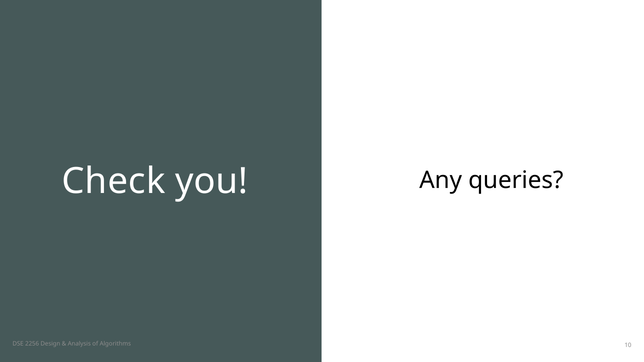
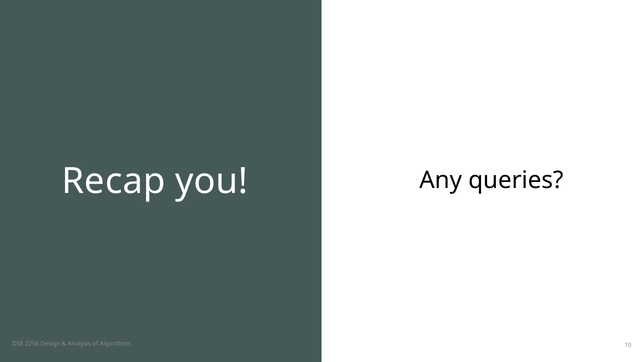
Check: Check -> Recap
